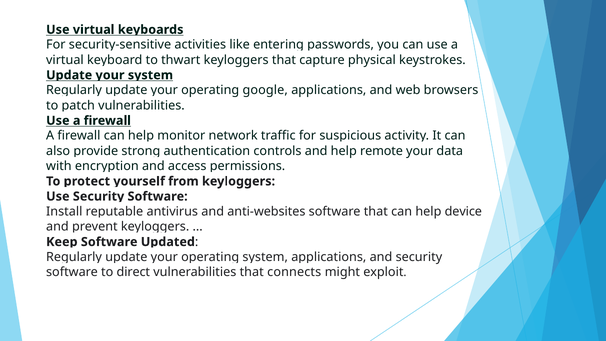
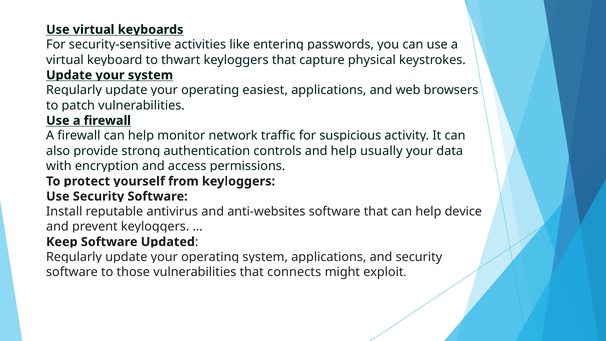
google: google -> easiest
remote: remote -> usually
direct: direct -> those
